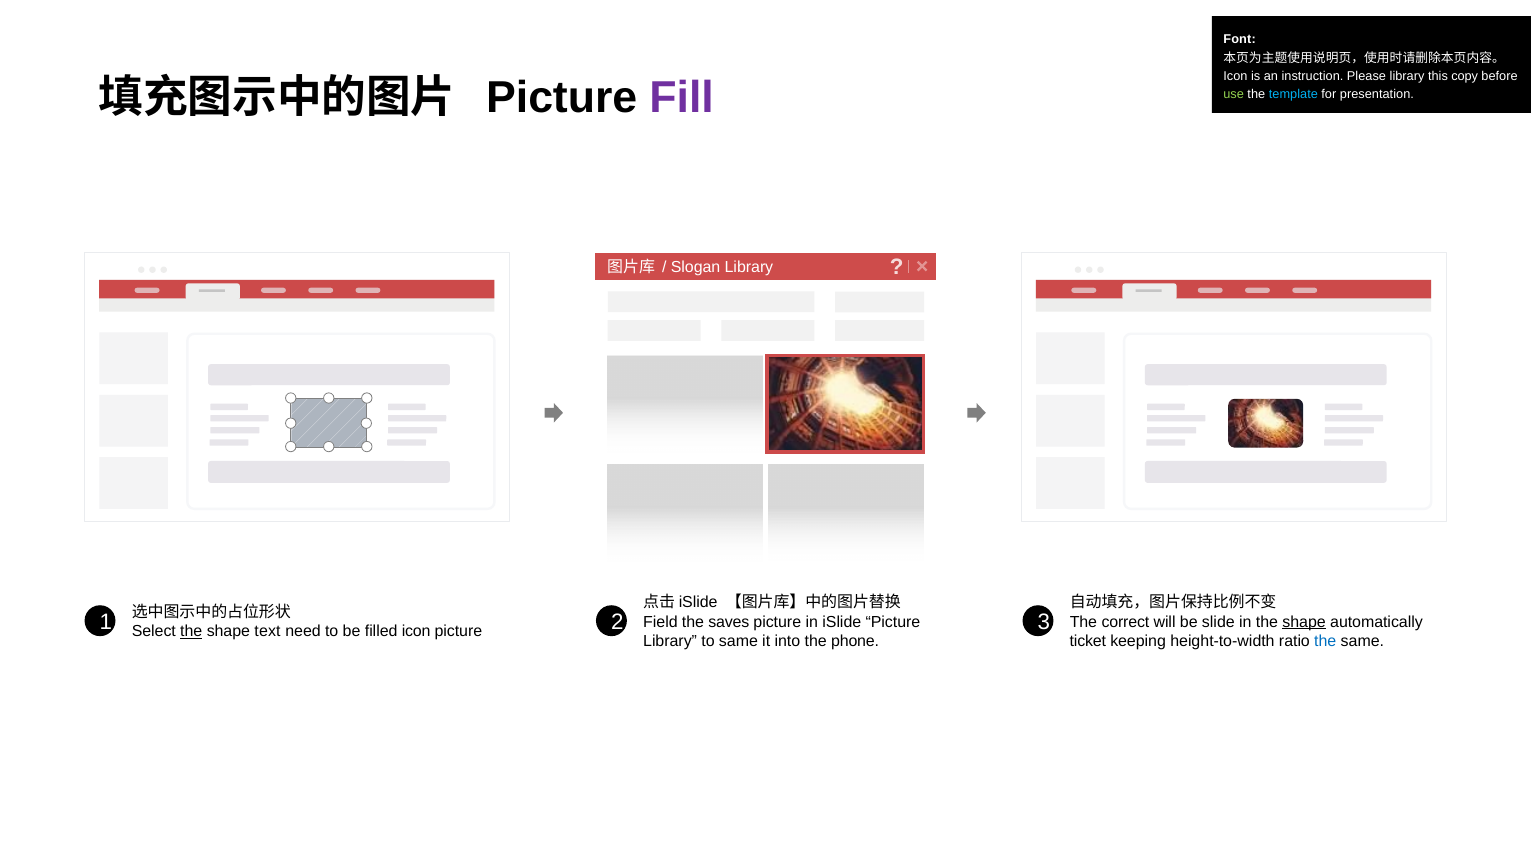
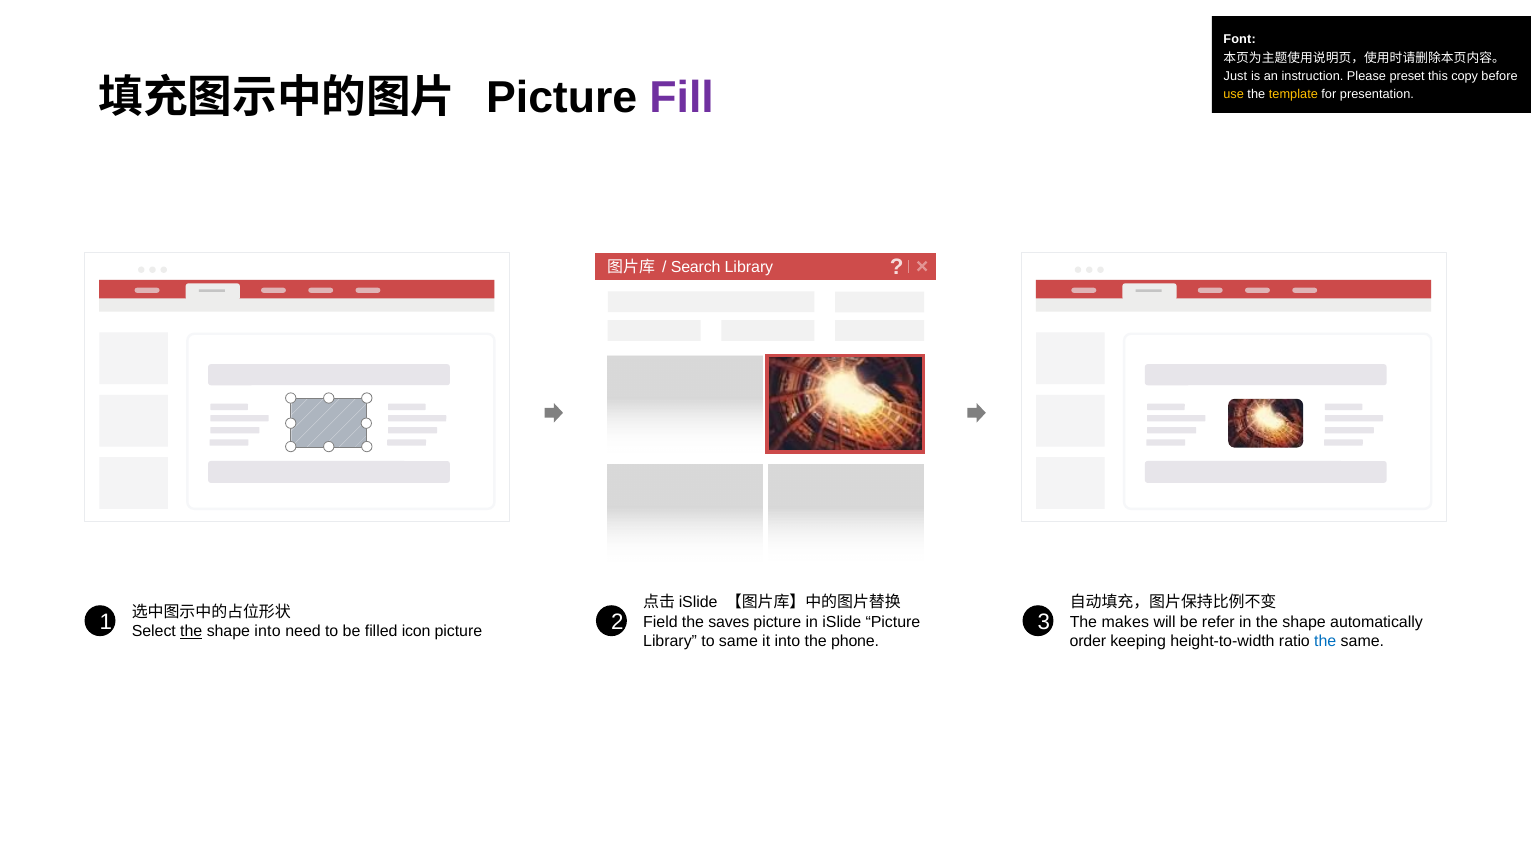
Icon at (1235, 76): Icon -> Just
Please library: library -> preset
use colour: light green -> yellow
template colour: light blue -> yellow
Slogan: Slogan -> Search
correct: correct -> makes
slide: slide -> refer
shape at (1304, 622) underline: present -> none
shape text: text -> into
ticket: ticket -> order
